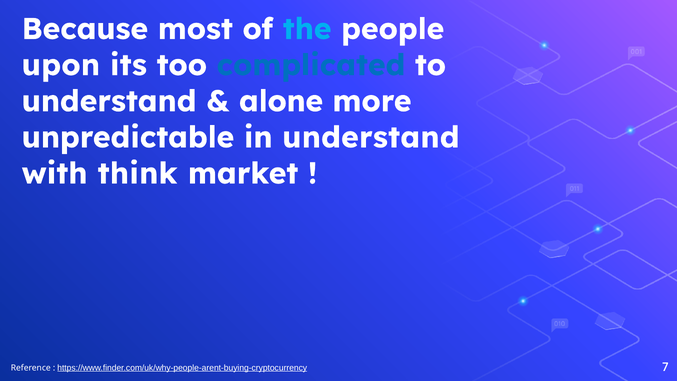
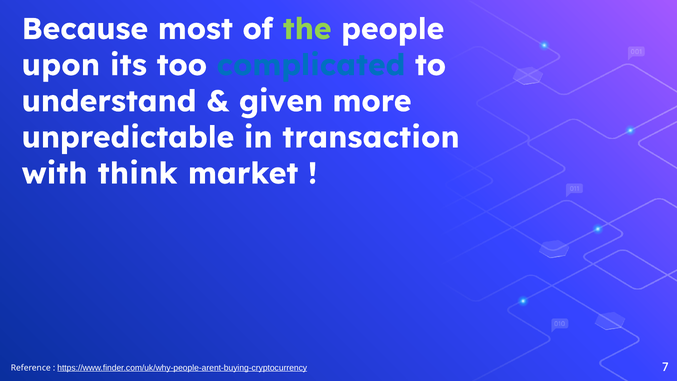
the colour: light blue -> light green
alone: alone -> given
in understand: understand -> transaction
